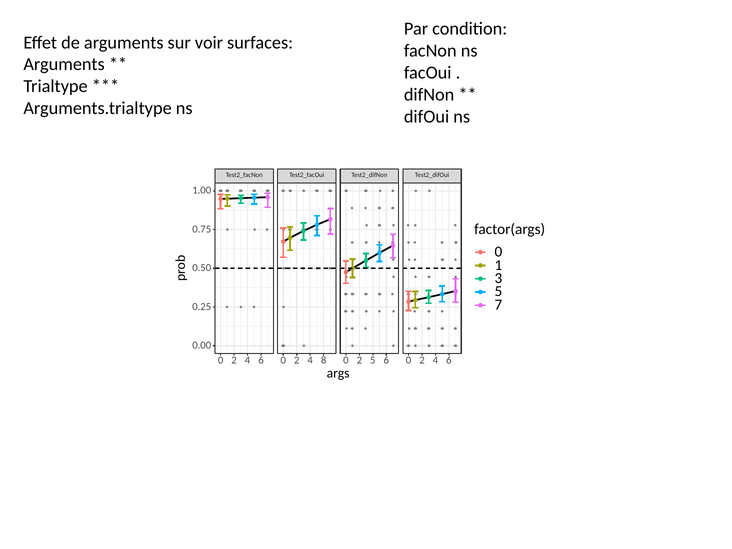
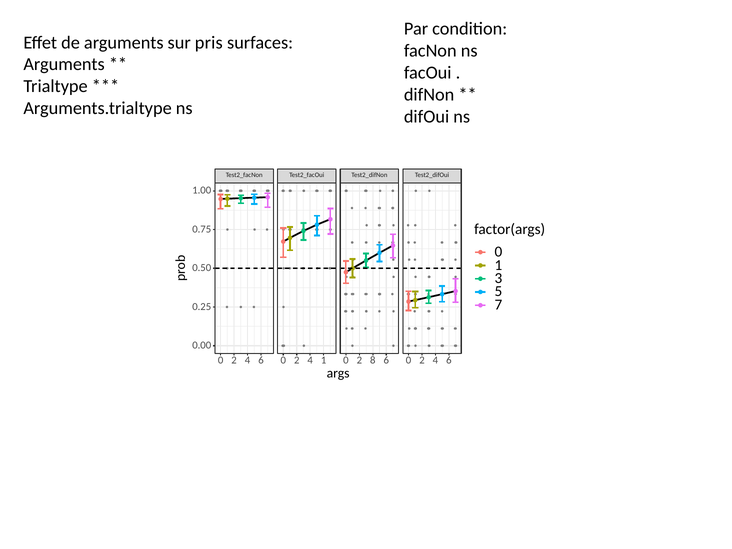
voir: voir -> pris
4 8: 8 -> 1
2 5: 5 -> 8
